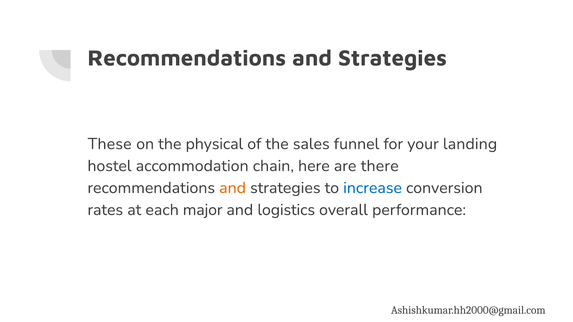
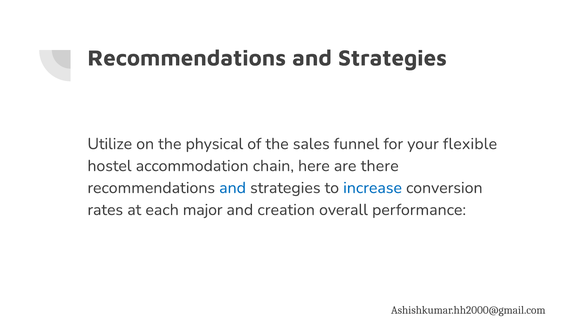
These: These -> Utilize
landing: landing -> flexible
and at (233, 188) colour: orange -> blue
logistics: logistics -> creation
